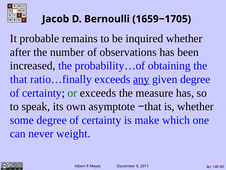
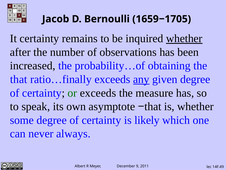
It probable: probable -> certainty
whether at (184, 38) underline: none -> present
make: make -> likely
weight: weight -> always
